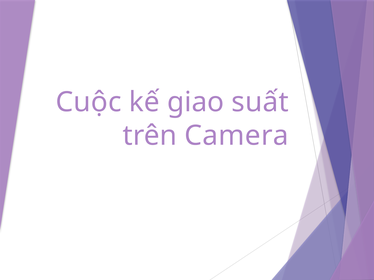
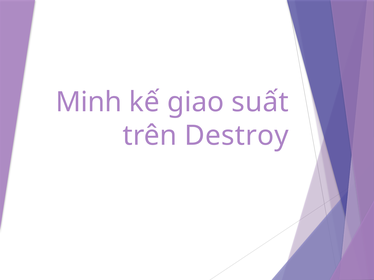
Cuộc: Cuộc -> Minh
Camera: Camera -> Destroy
